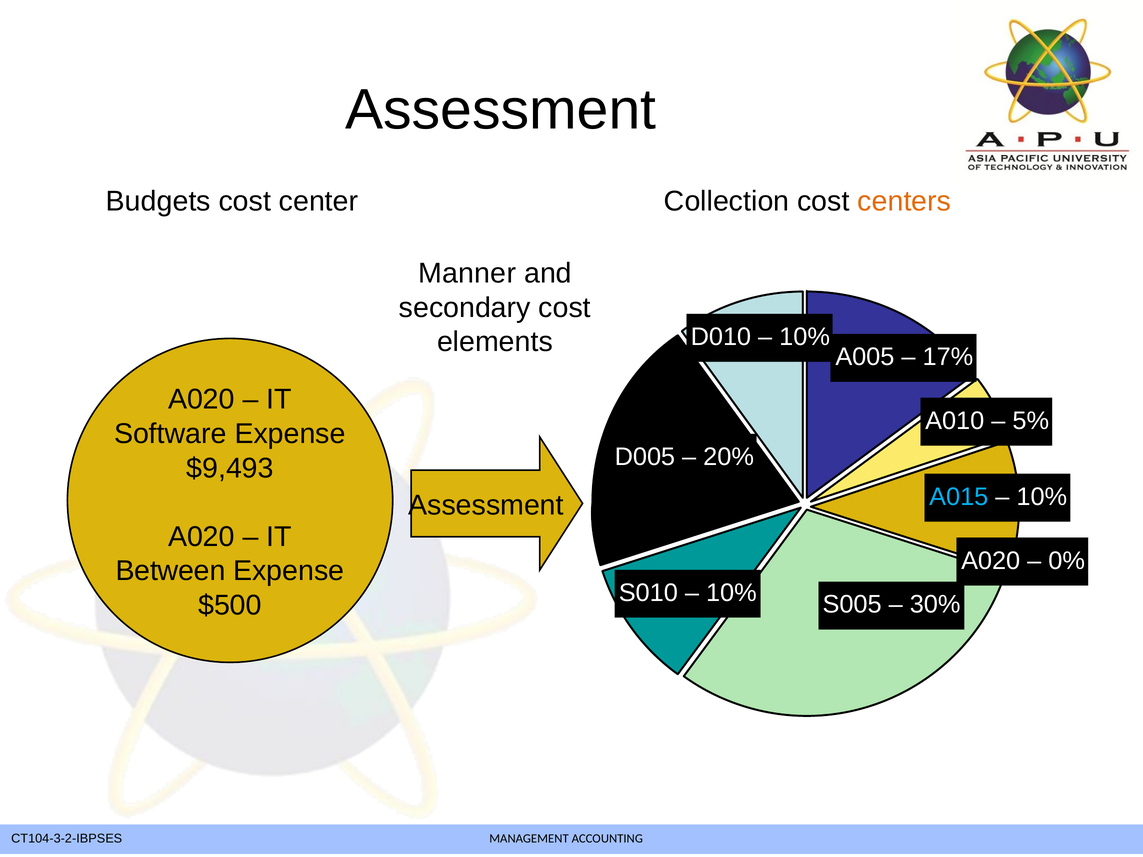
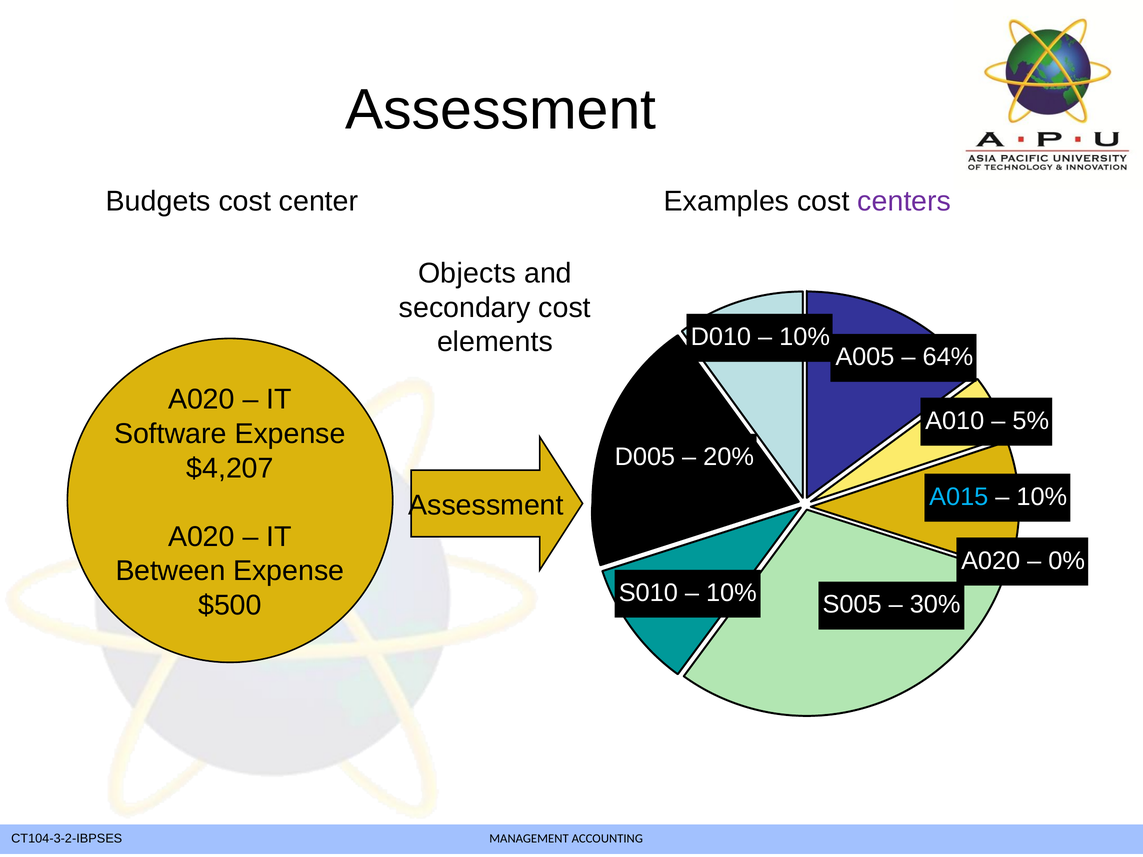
Collection: Collection -> Examples
centers colour: orange -> purple
Manner: Manner -> Objects
17%: 17% -> 64%
$9,493: $9,493 -> $4,207
